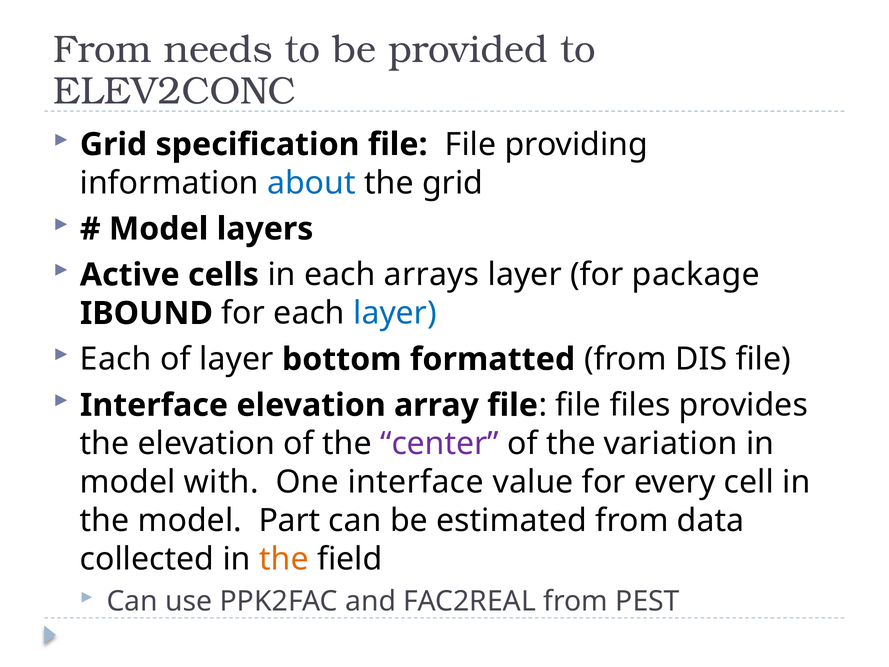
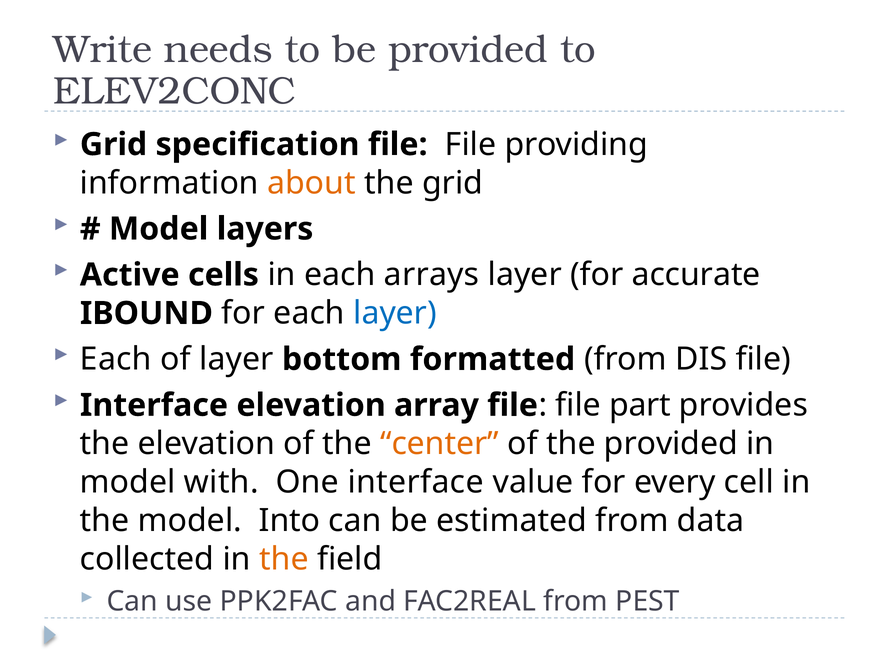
From at (102, 50): From -> Write
about colour: blue -> orange
package: package -> accurate
files: files -> part
center colour: purple -> orange
the variation: variation -> provided
Part: Part -> Into
